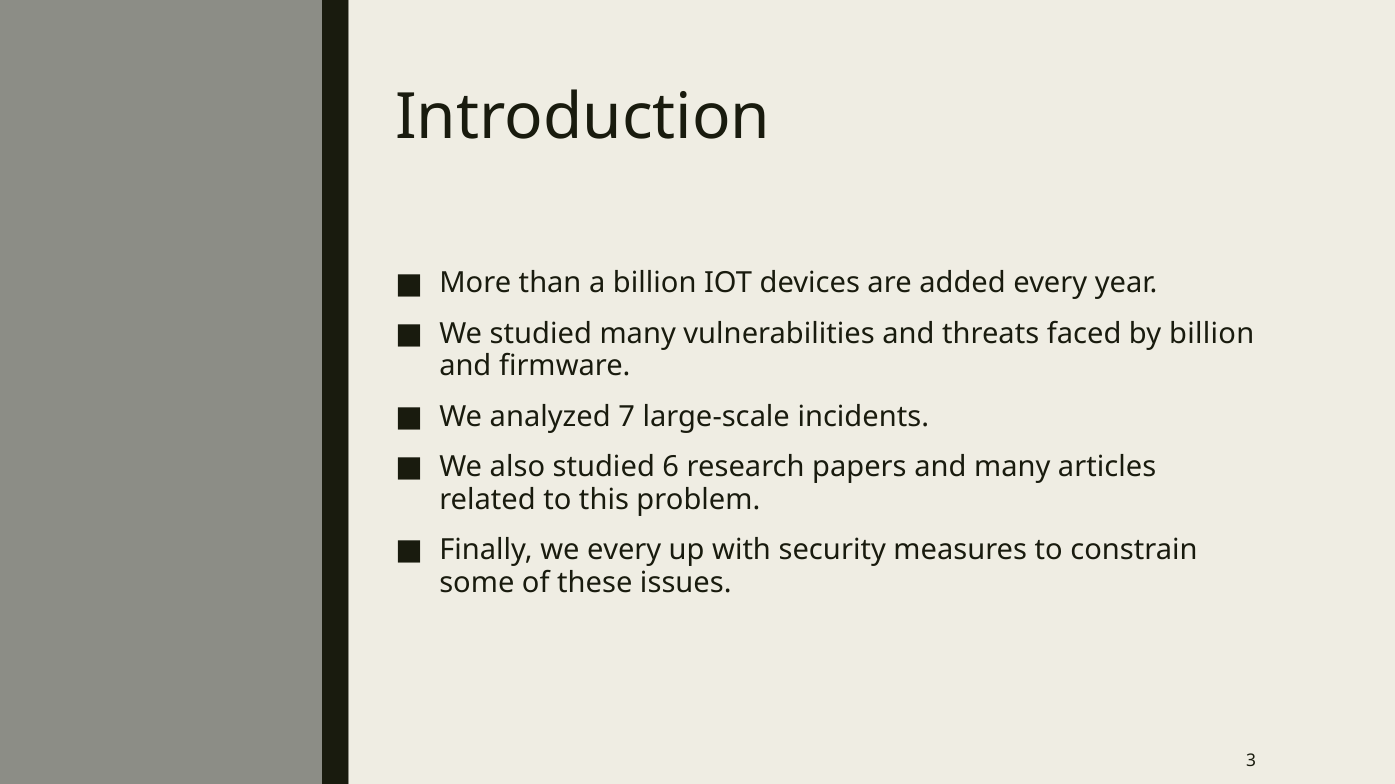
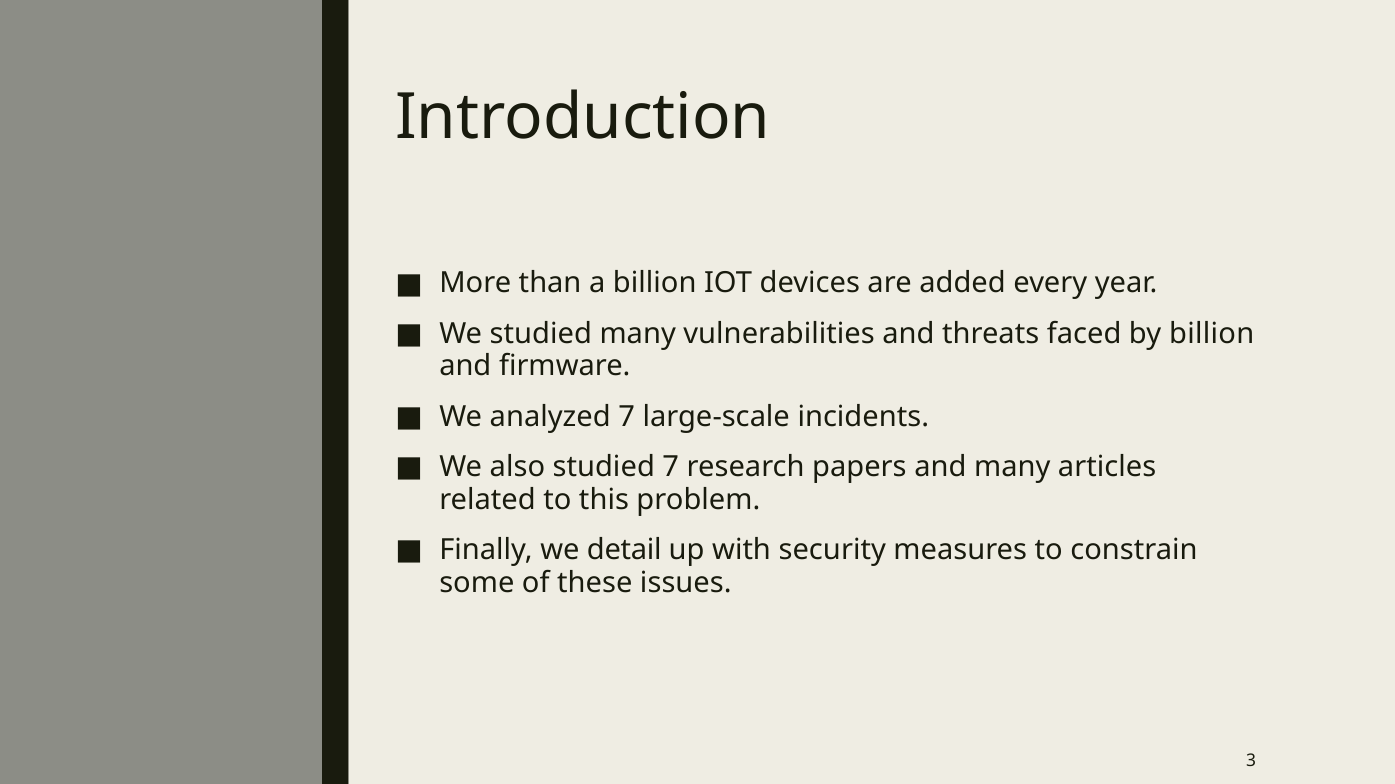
studied 6: 6 -> 7
we every: every -> detail
